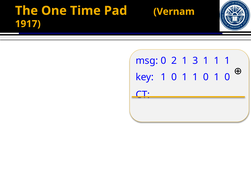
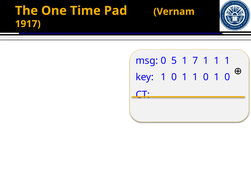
2: 2 -> 5
3: 3 -> 7
